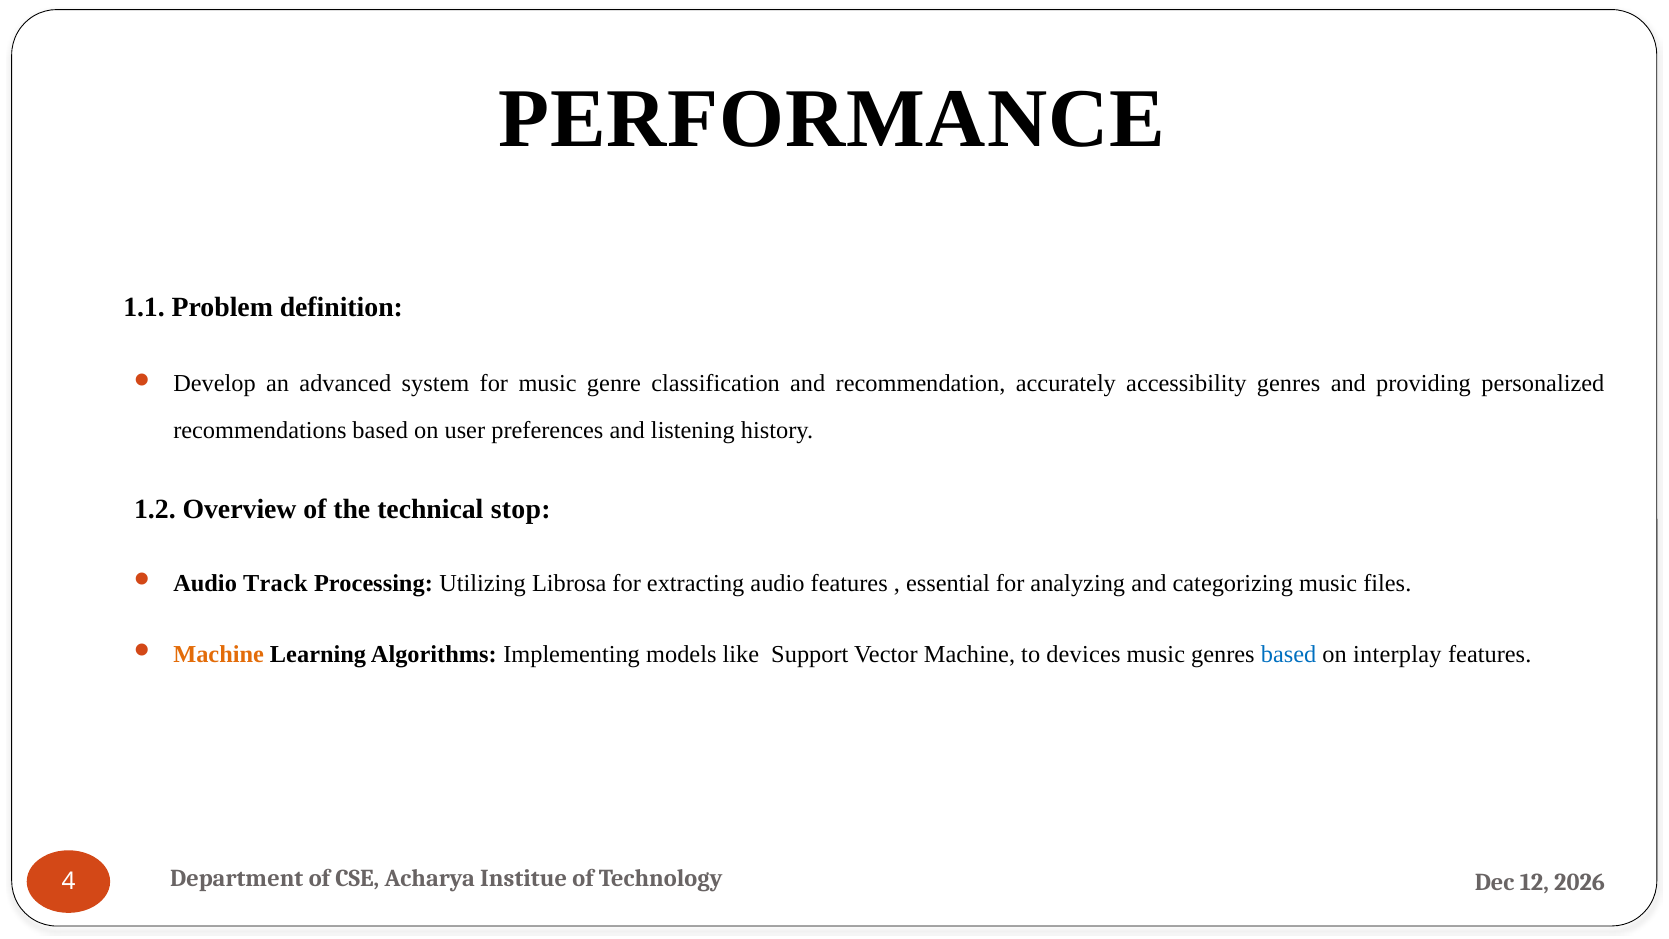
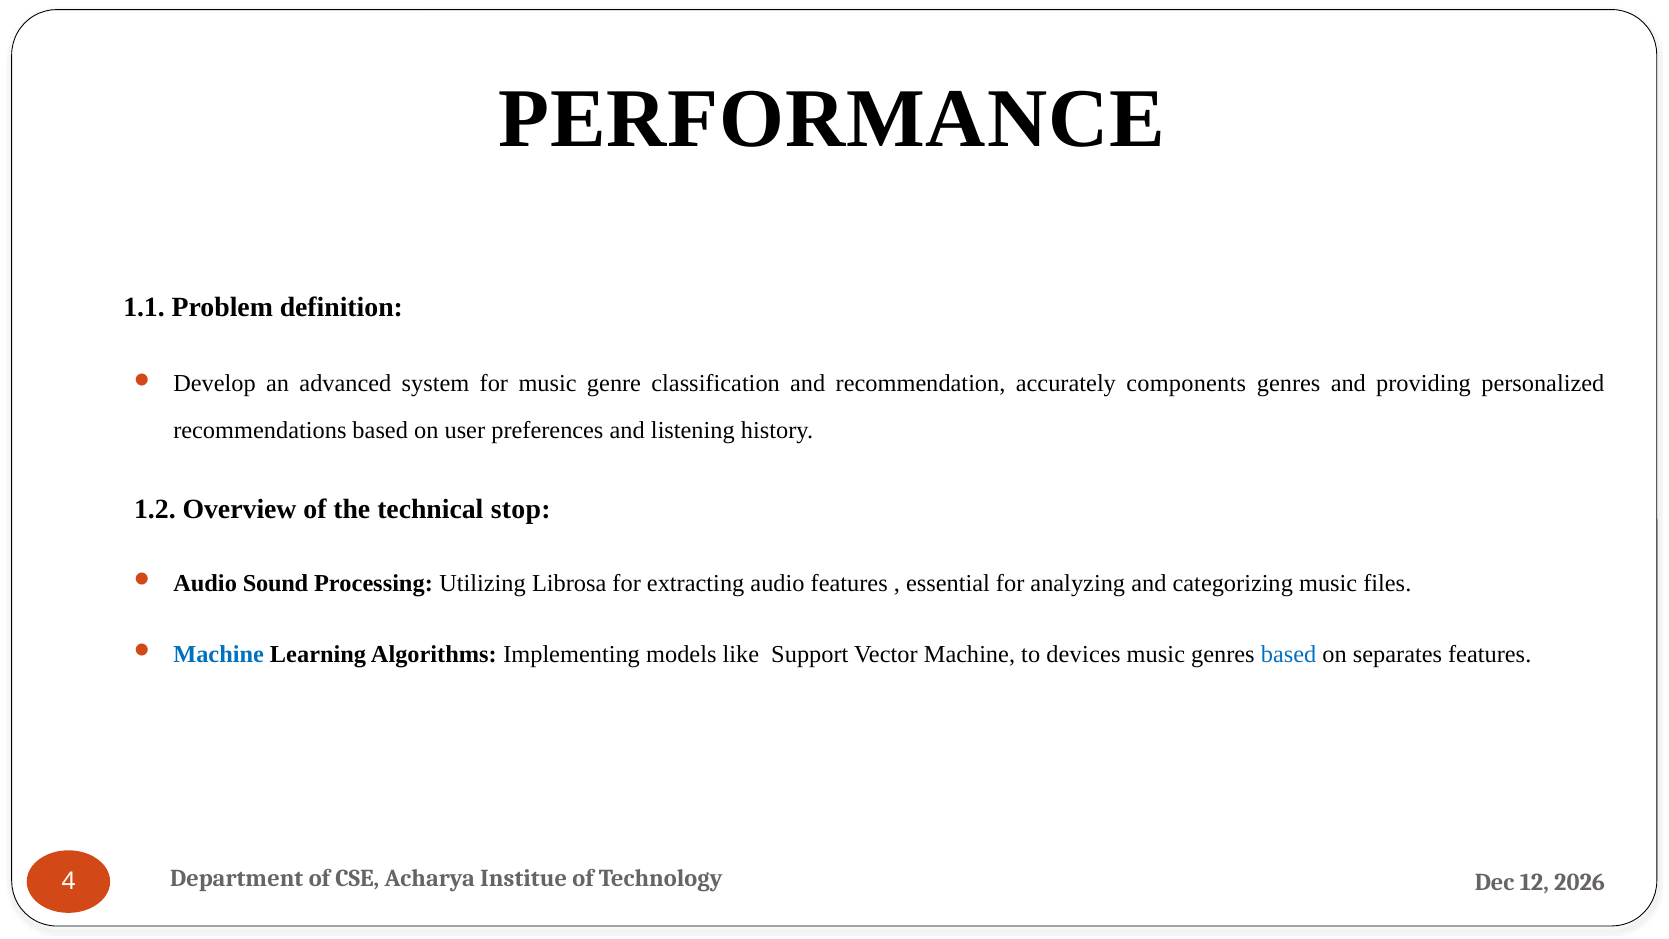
accessibility: accessibility -> components
Track: Track -> Sound
Machine at (219, 654) colour: orange -> blue
interplay: interplay -> separates
